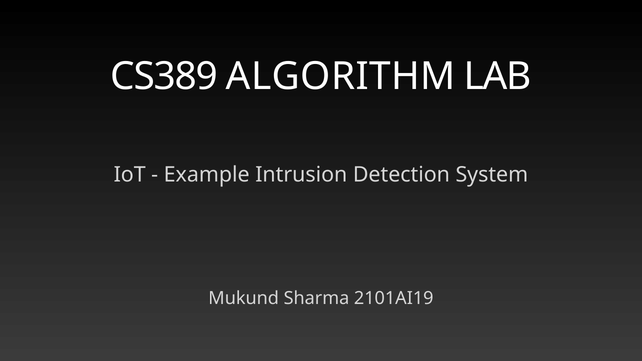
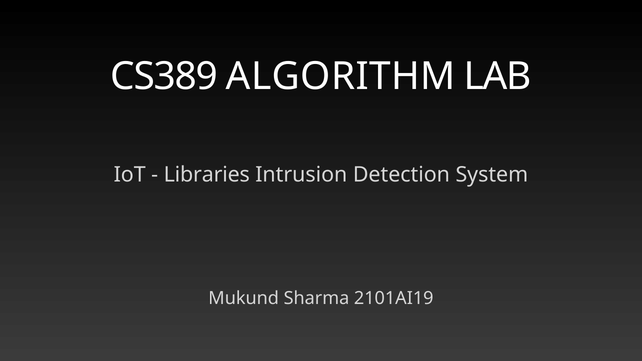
Example: Example -> Libraries
